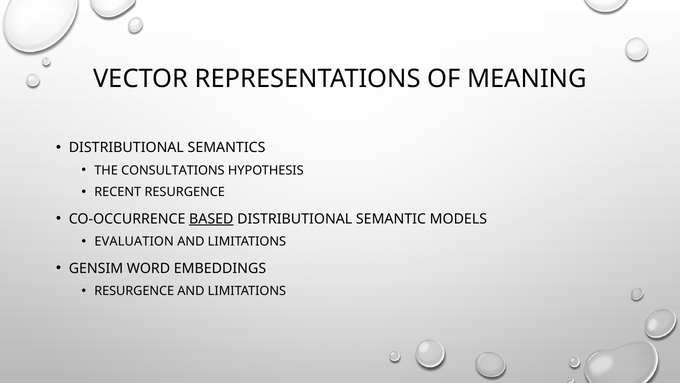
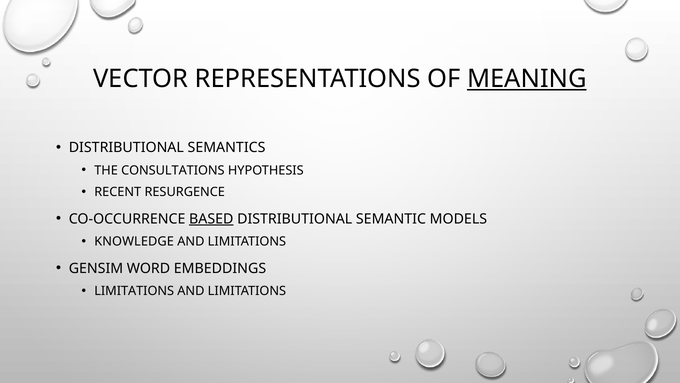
MEANING underline: none -> present
EVALUATION: EVALUATION -> KNOWLEDGE
RESURGENCE at (134, 291): RESURGENCE -> LIMITATIONS
